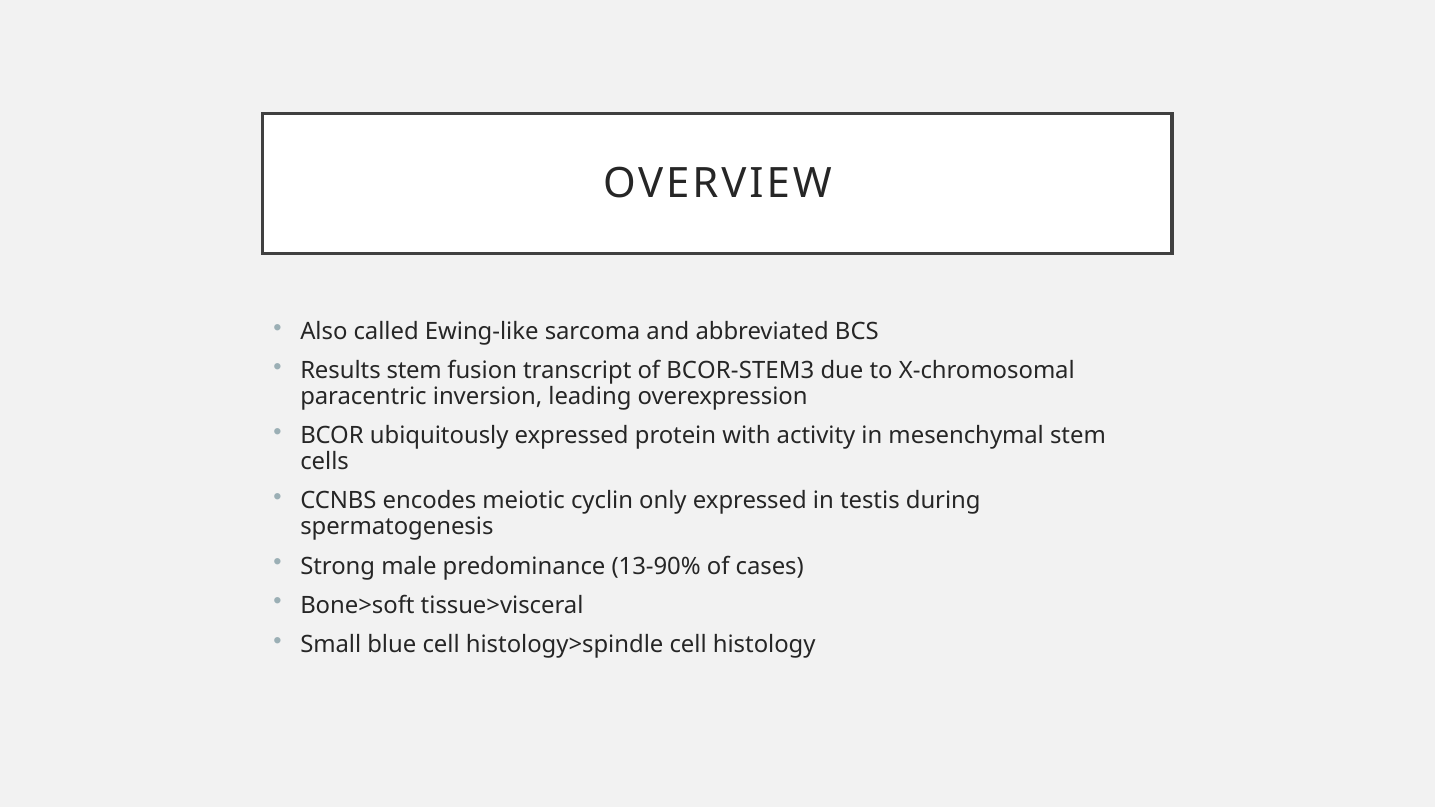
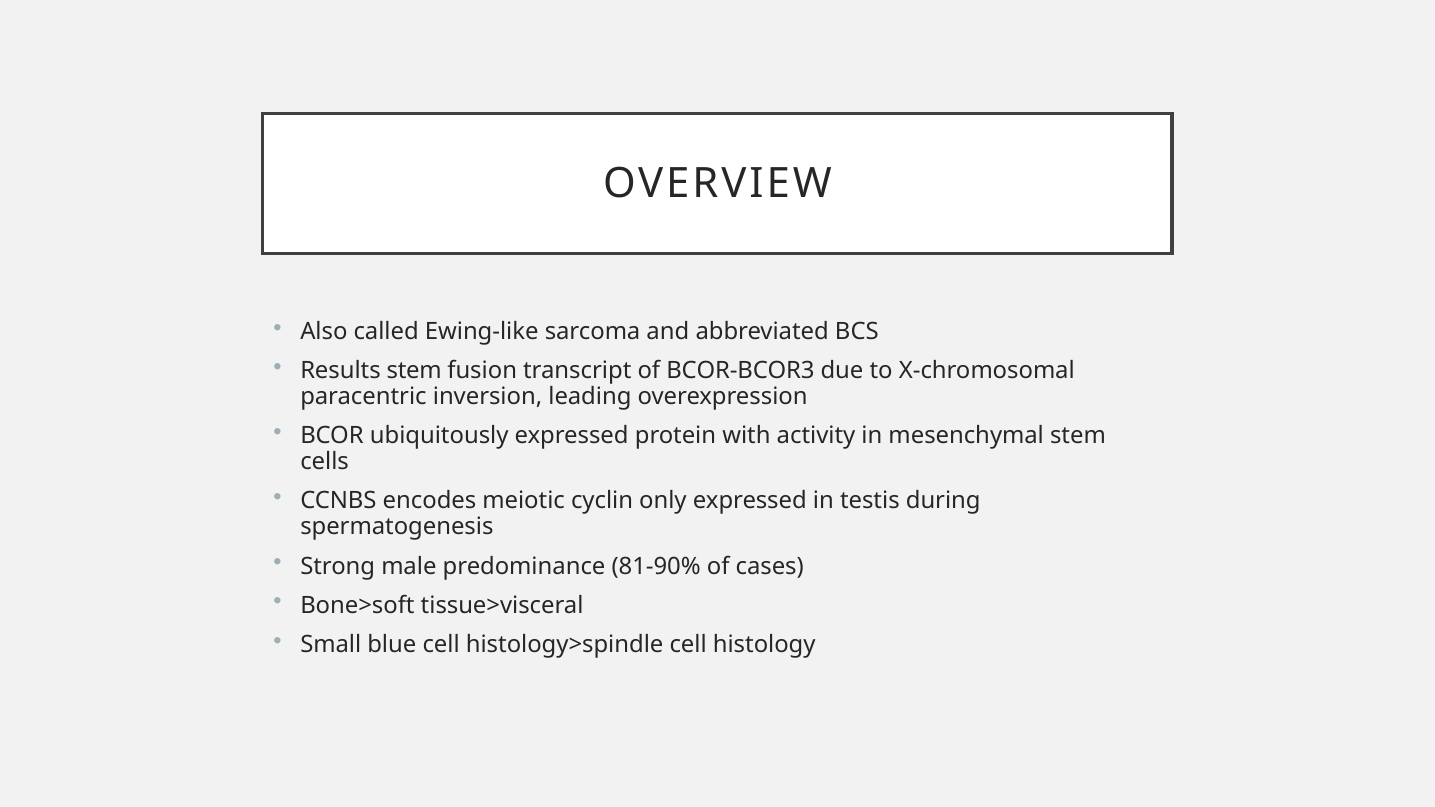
BCOR-STEM3: BCOR-STEM3 -> BCOR-BCOR3
13-90%: 13-90% -> 81-90%
